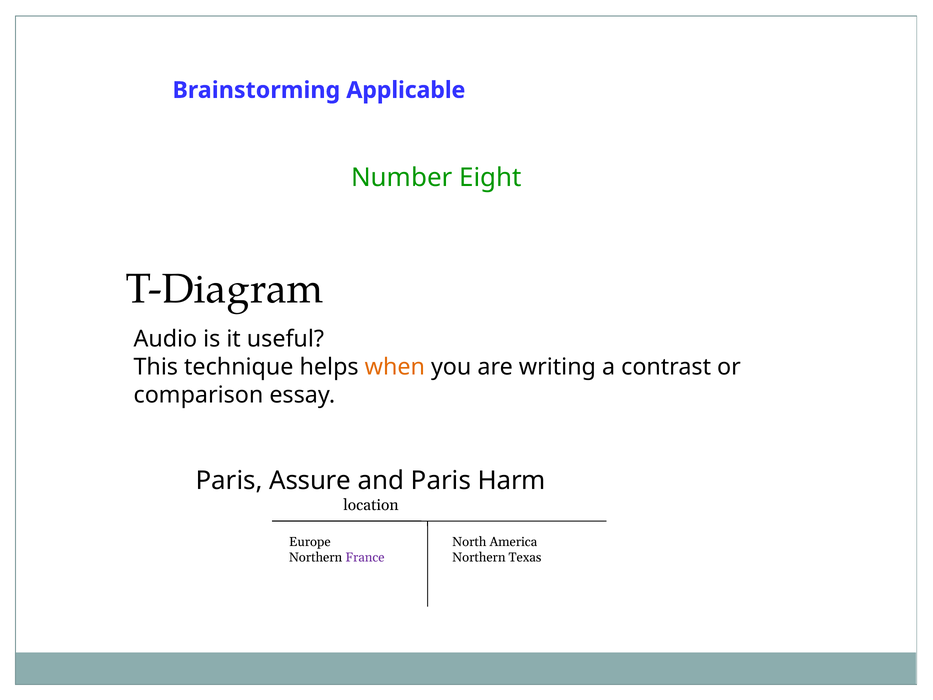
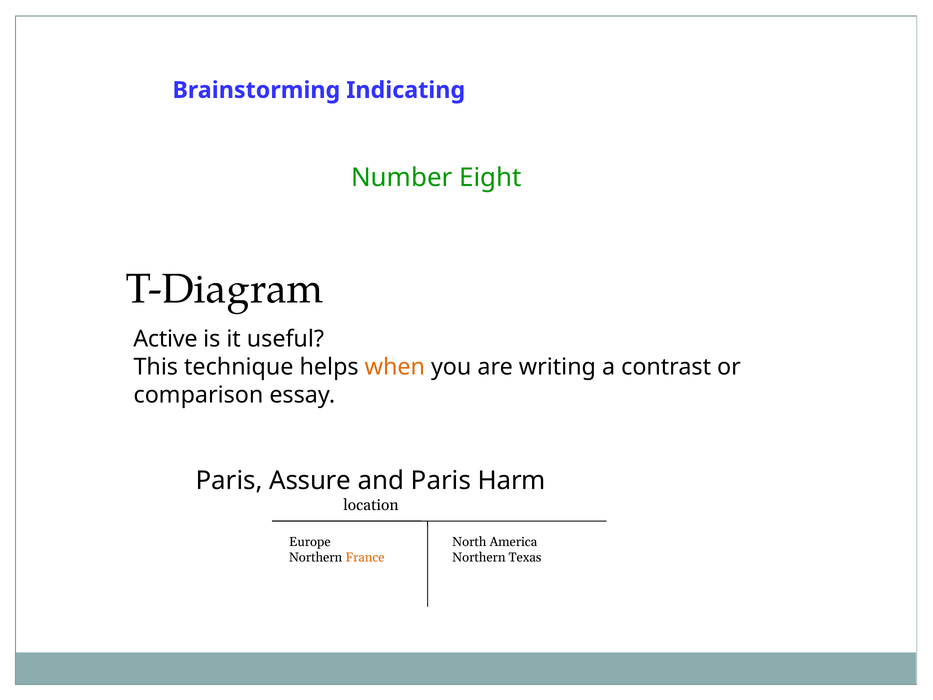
Applicable: Applicable -> Indicating
Audio: Audio -> Active
France colour: purple -> orange
